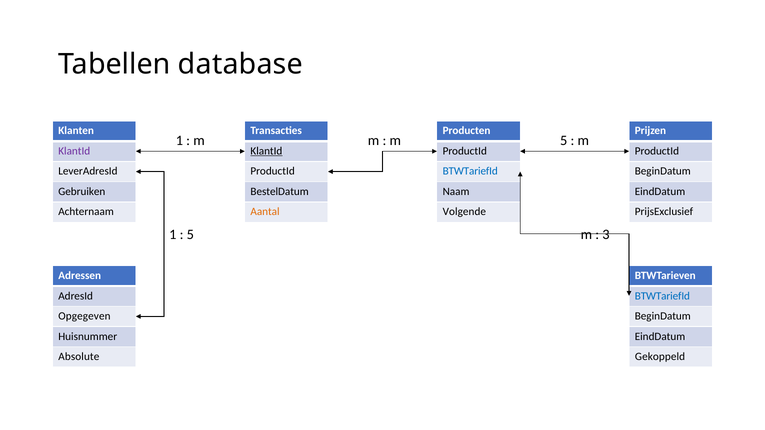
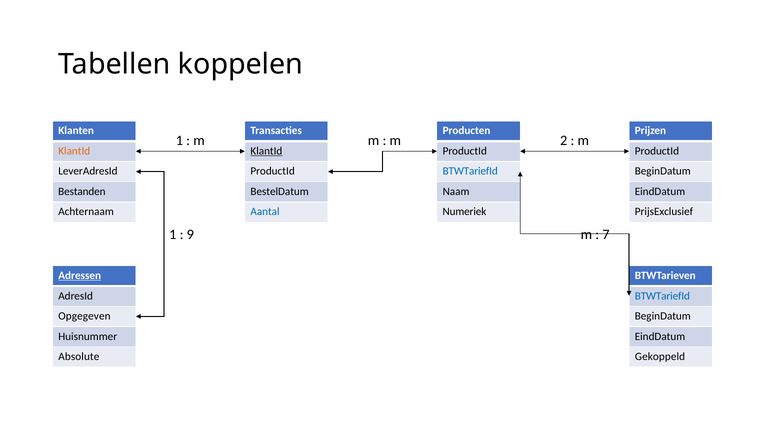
database: database -> koppelen
m 5: 5 -> 2
KlantId at (74, 151) colour: purple -> orange
Gebruiken: Gebruiken -> Bestanden
Aantal colour: orange -> blue
Volgende: Volgende -> Numeriek
5 at (190, 235): 5 -> 9
3: 3 -> 7
Adressen underline: none -> present
